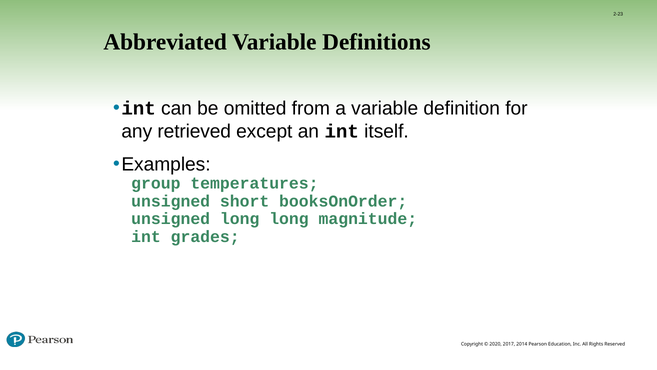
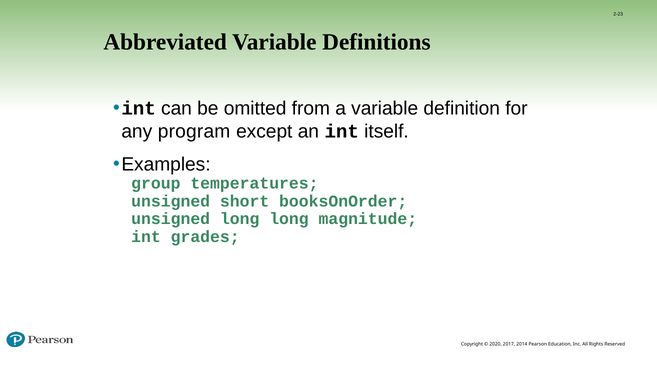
retrieved: retrieved -> program
